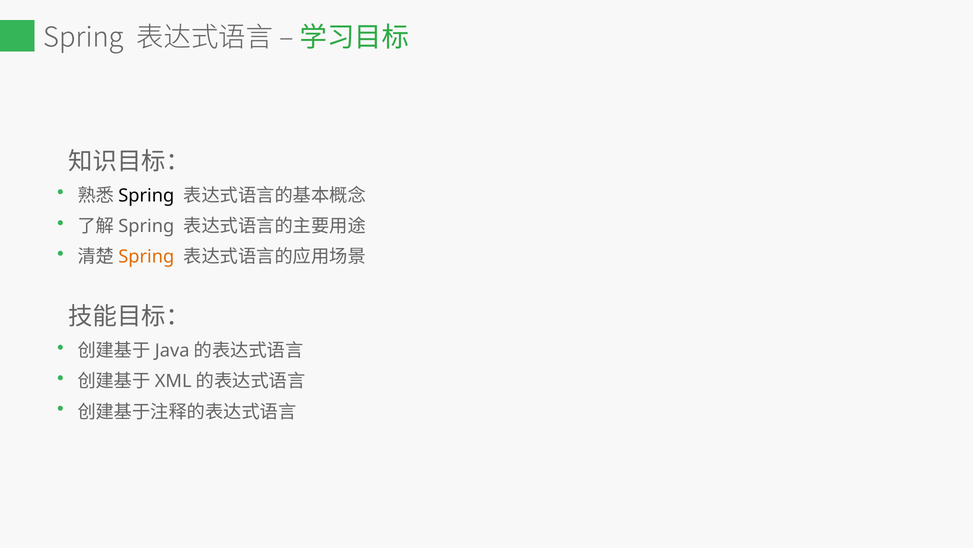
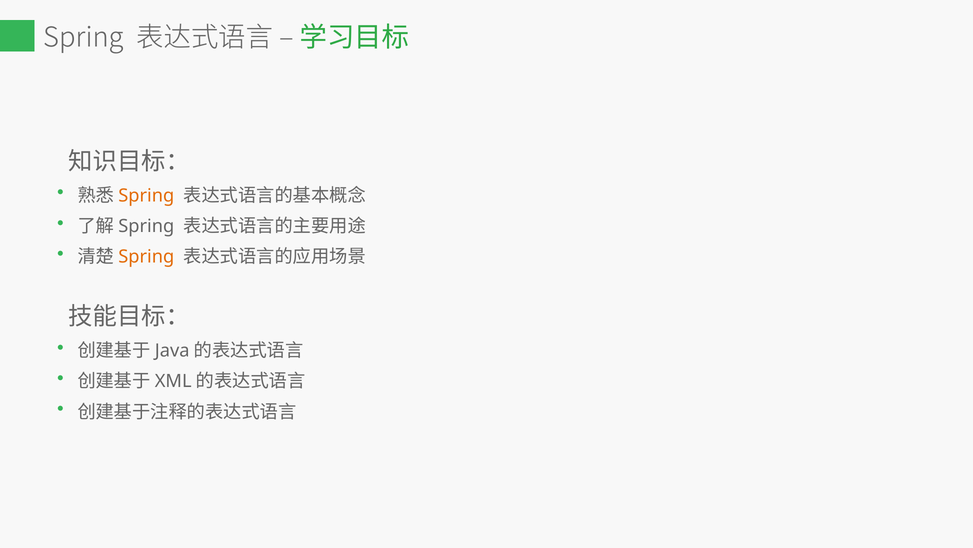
Spring at (146, 195) colour: black -> orange
